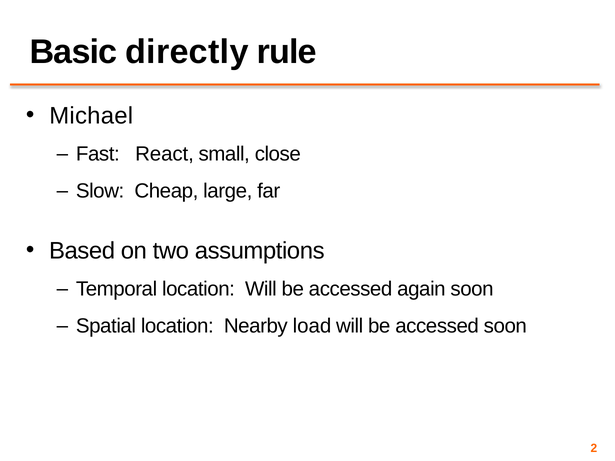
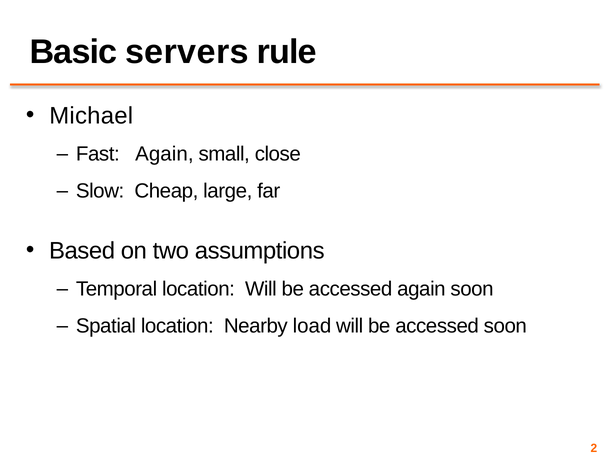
directly: directly -> servers
Fast React: React -> Again
